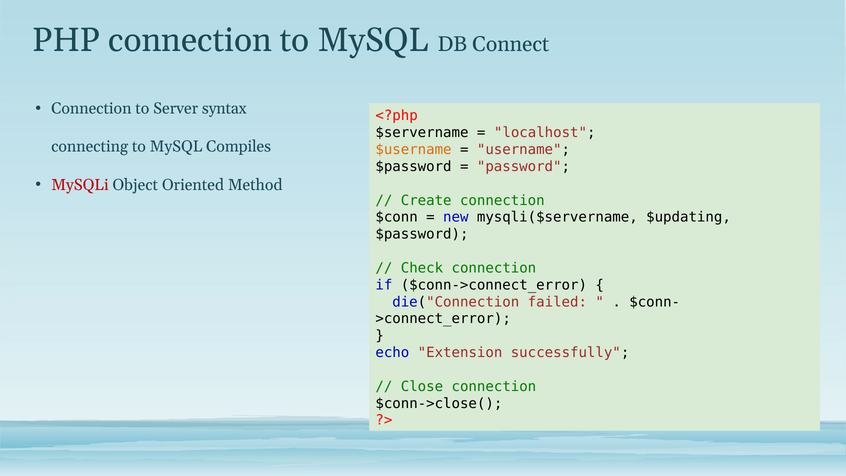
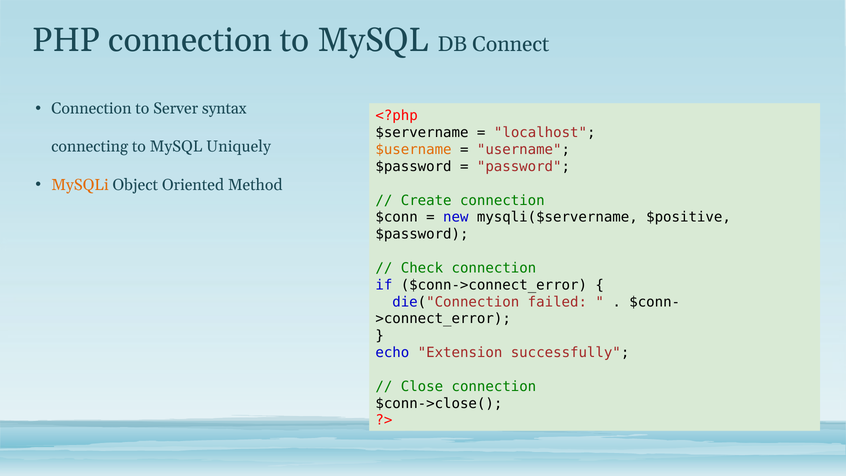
Compiles: Compiles -> Uniquely
MySQLi colour: red -> orange
$updating: $updating -> $positive
